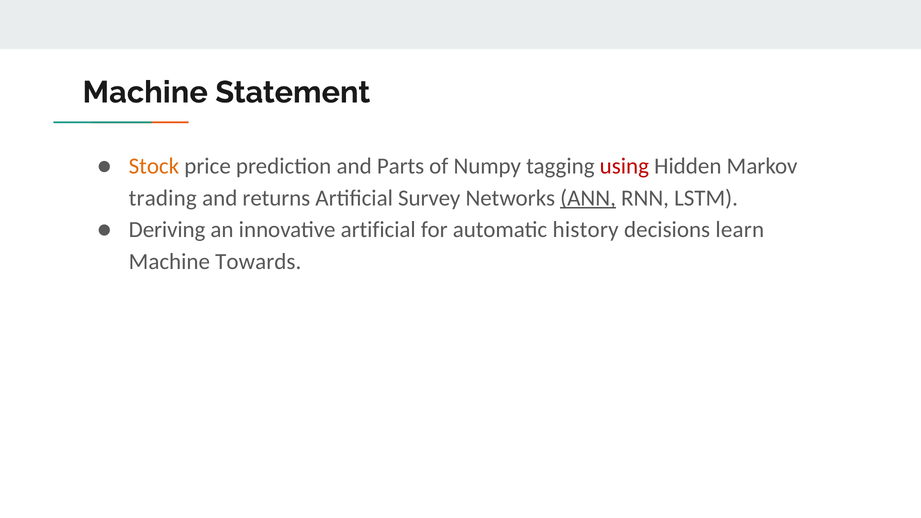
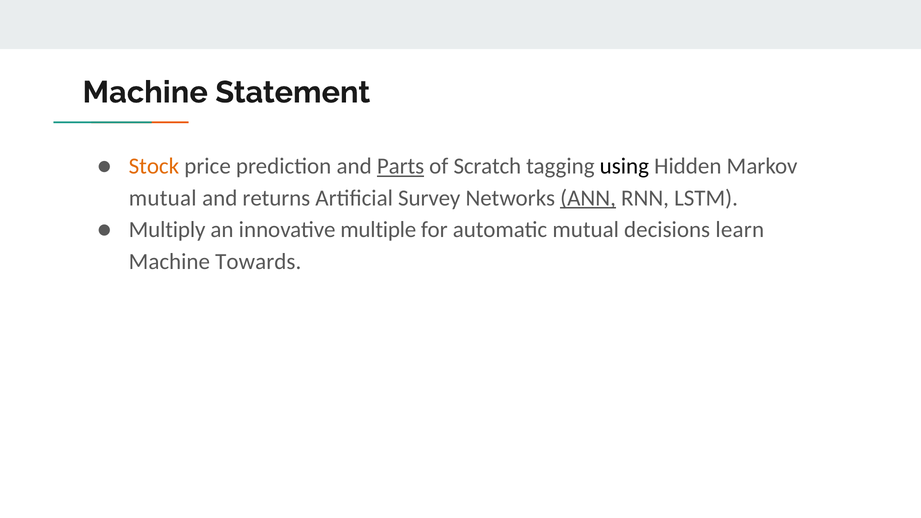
Parts underline: none -> present
Numpy: Numpy -> Scratch
using colour: red -> black
trading at (163, 198): trading -> mutual
Deriving: Deriving -> Multiply
innovative artificial: artificial -> multiple
automatic history: history -> mutual
